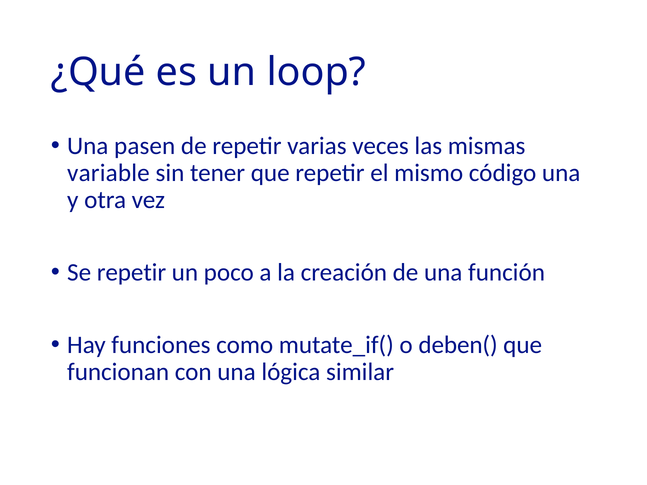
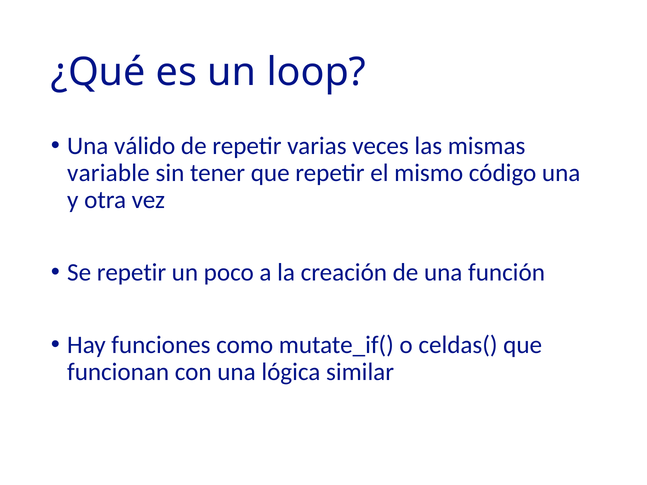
pasen: pasen -> válido
deben(: deben( -> celdas(
